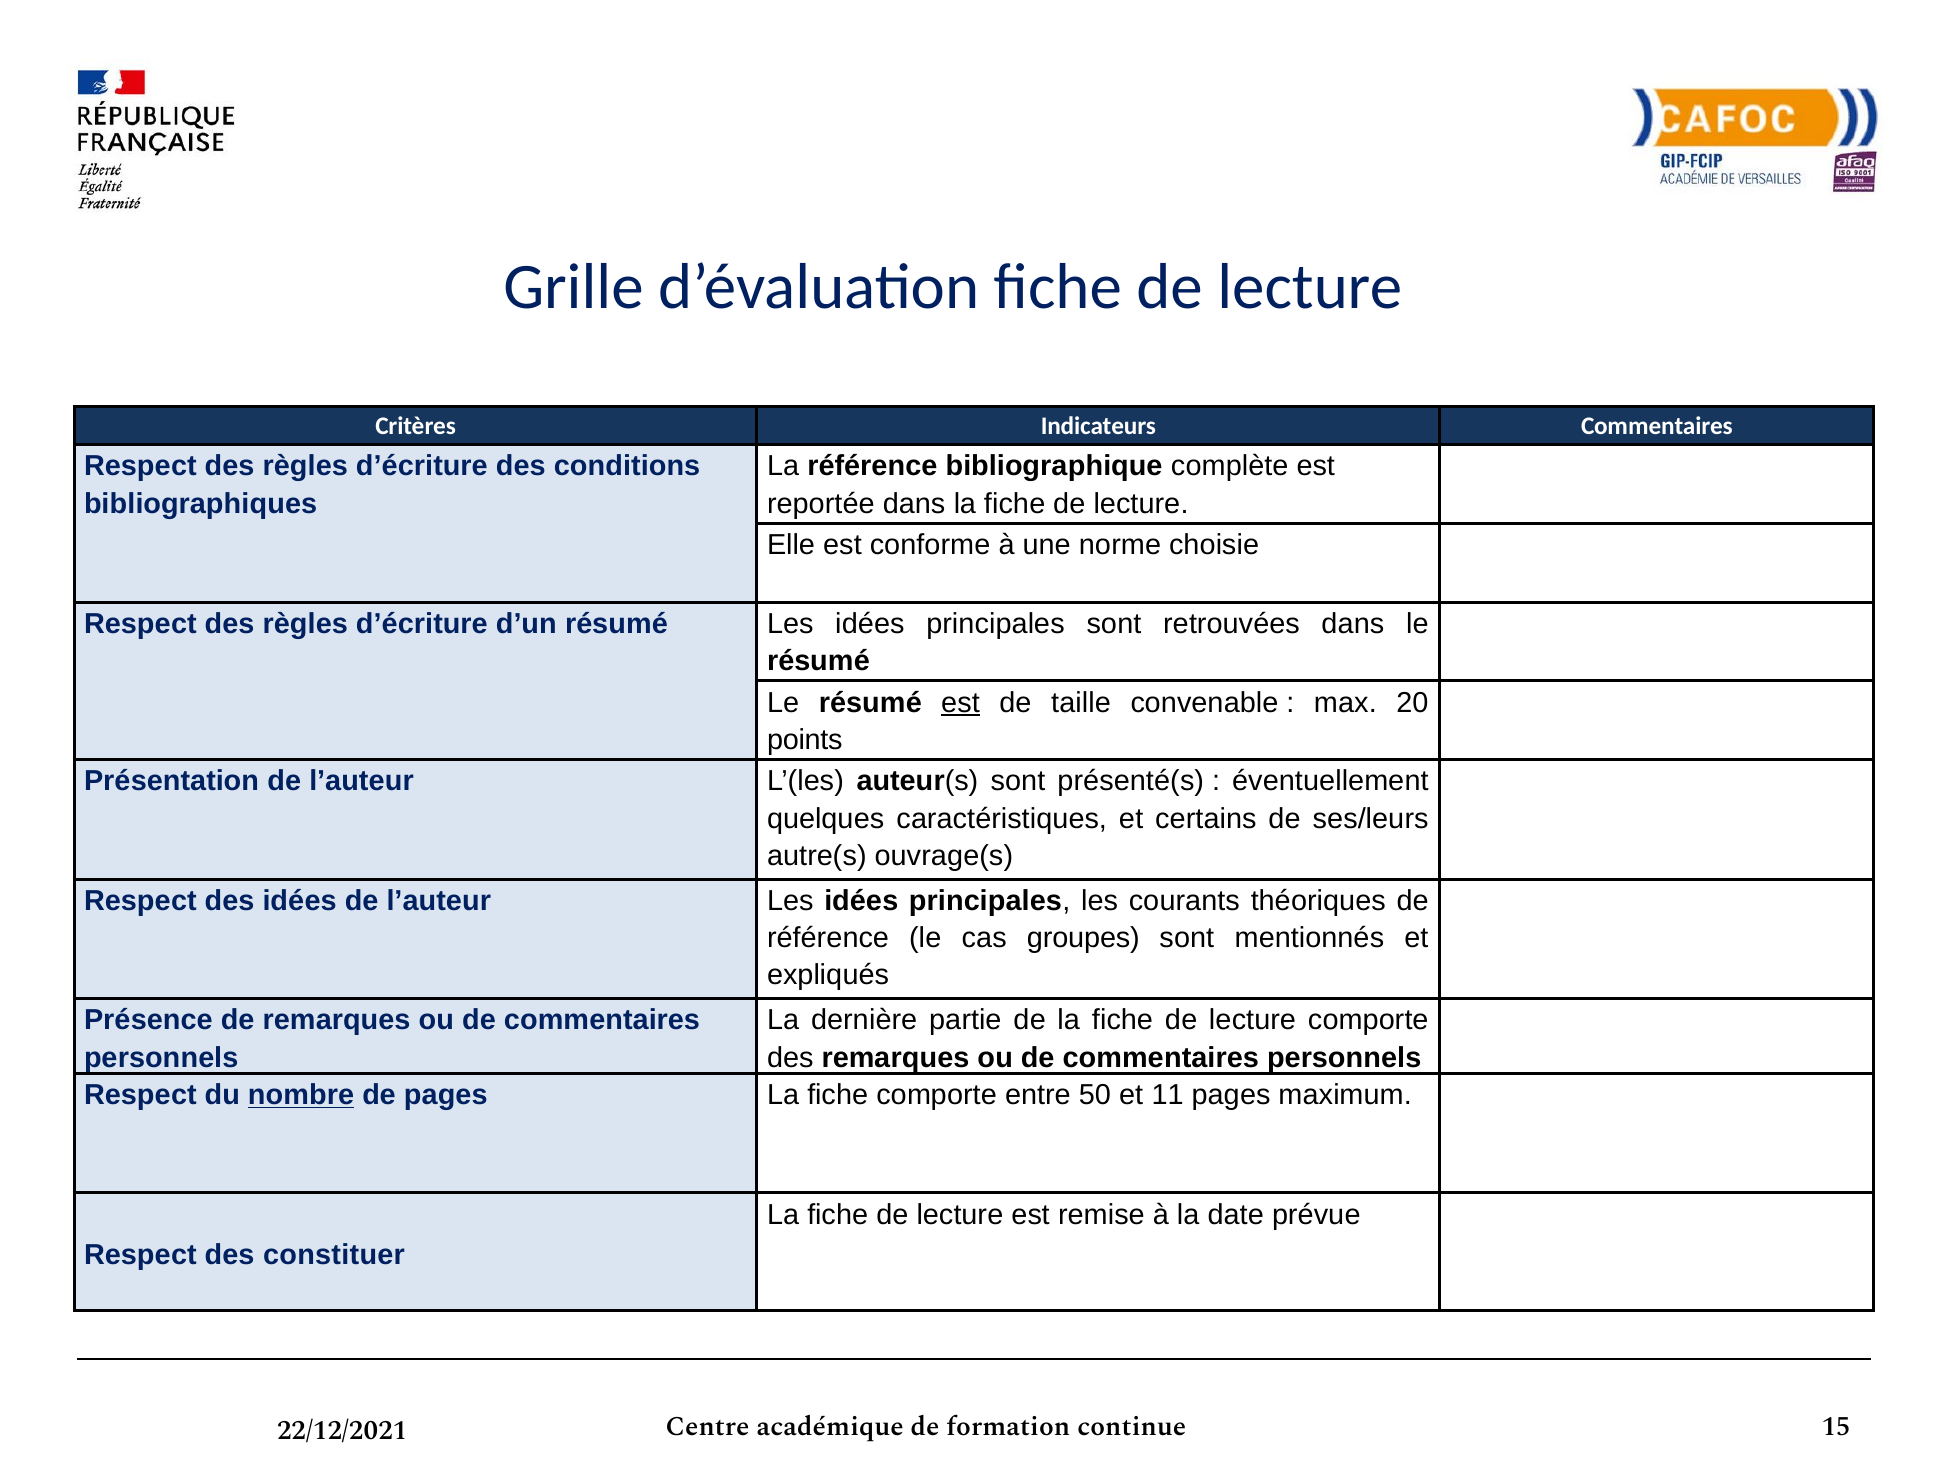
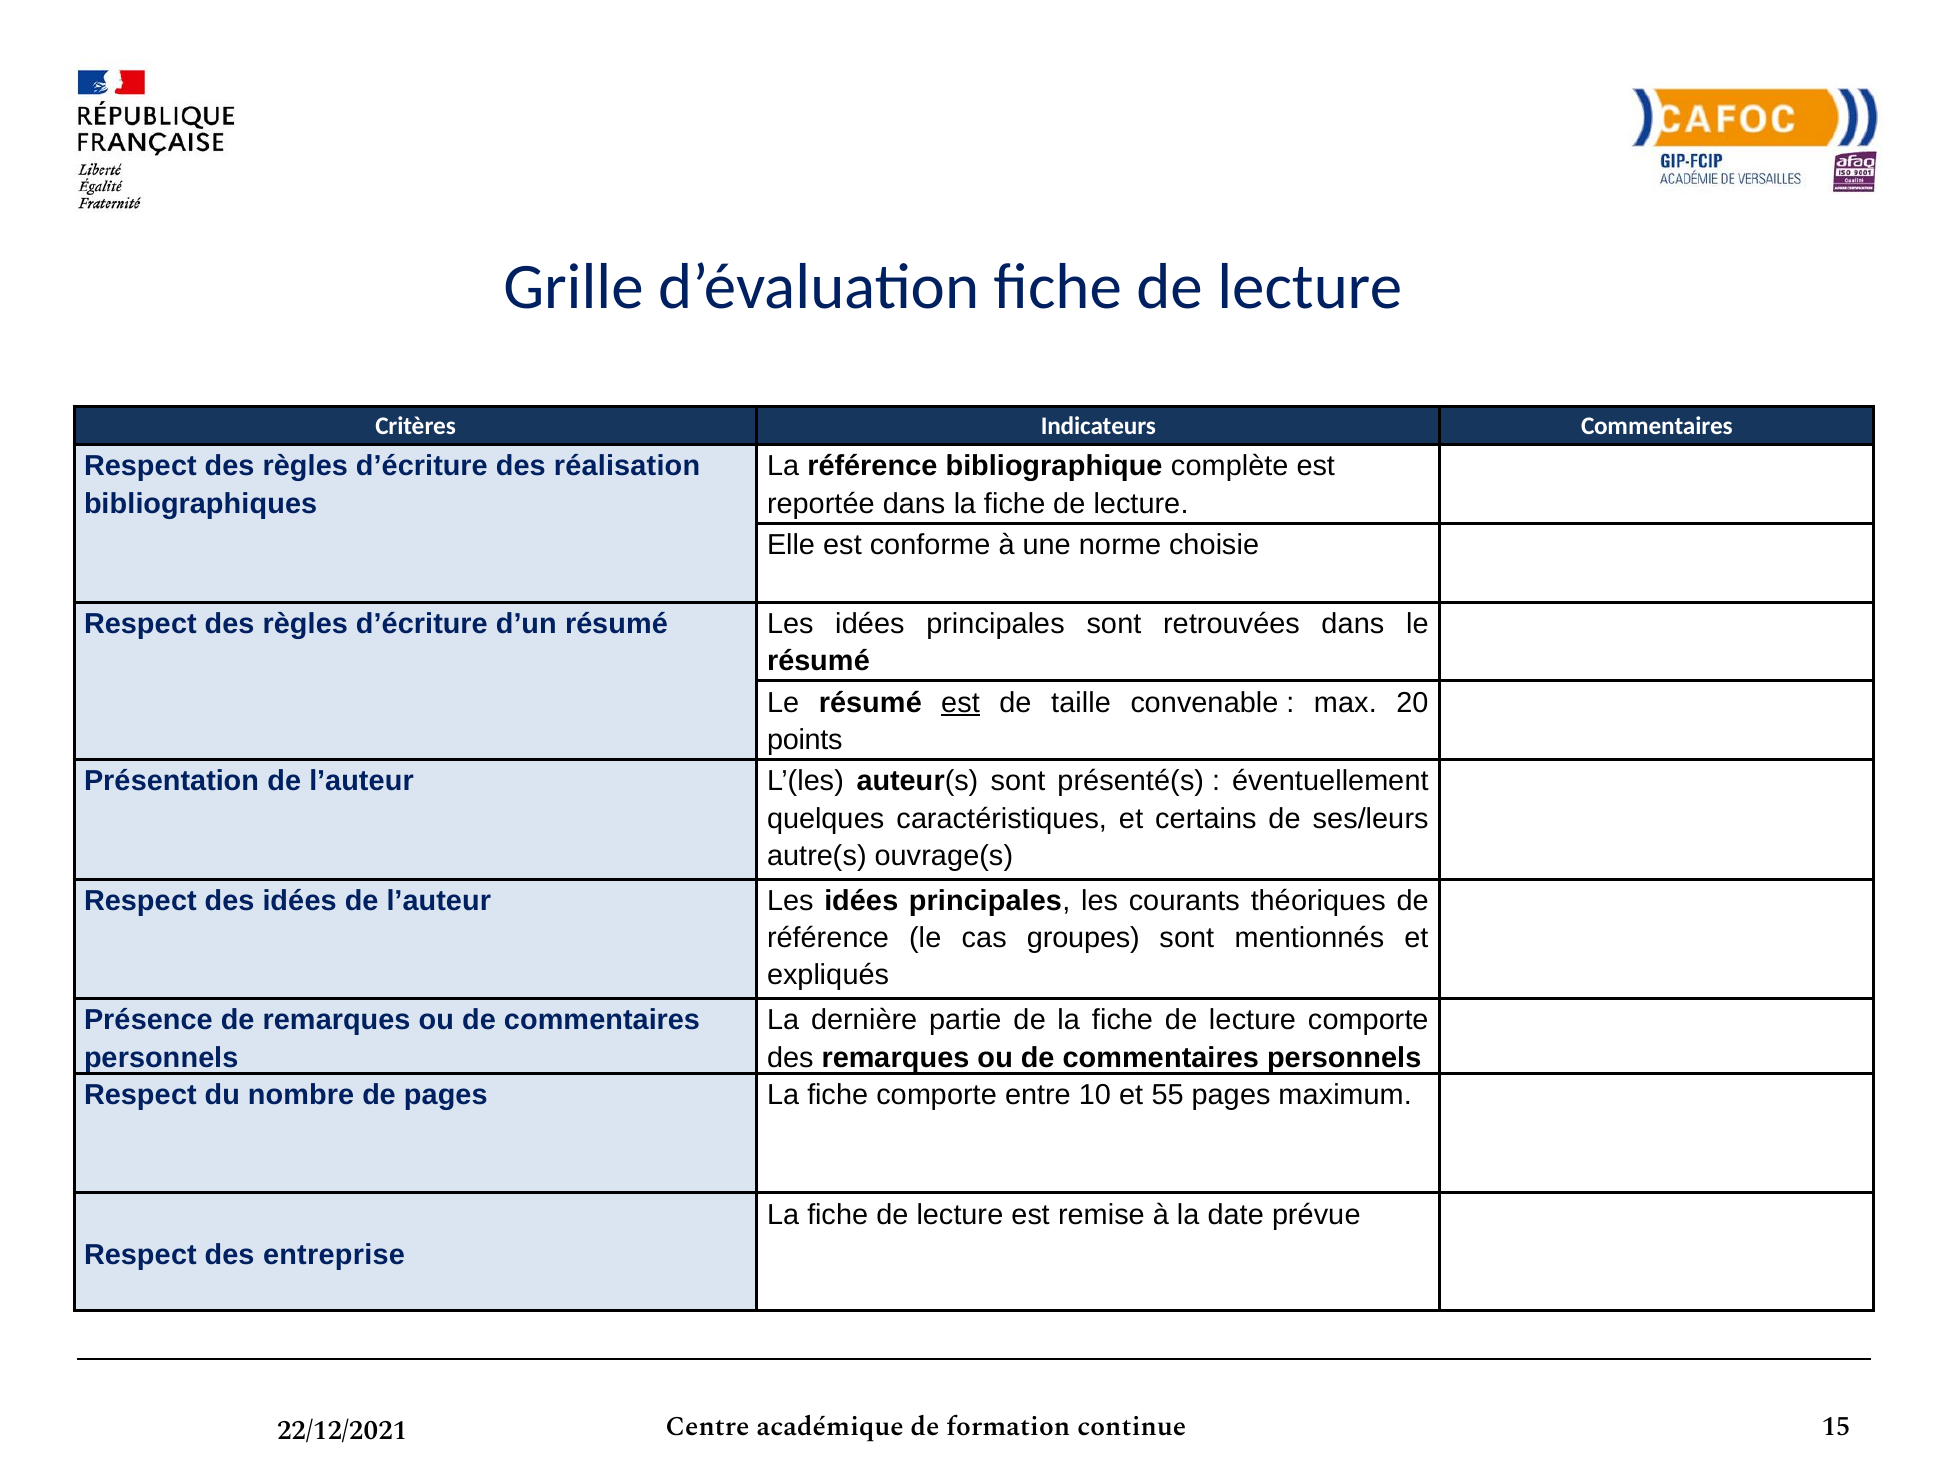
conditions: conditions -> réalisation
nombre underline: present -> none
50: 50 -> 10
11: 11 -> 55
constituer: constituer -> entreprise
